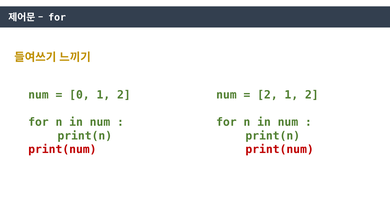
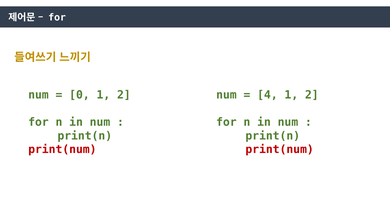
2 at (267, 95): 2 -> 4
